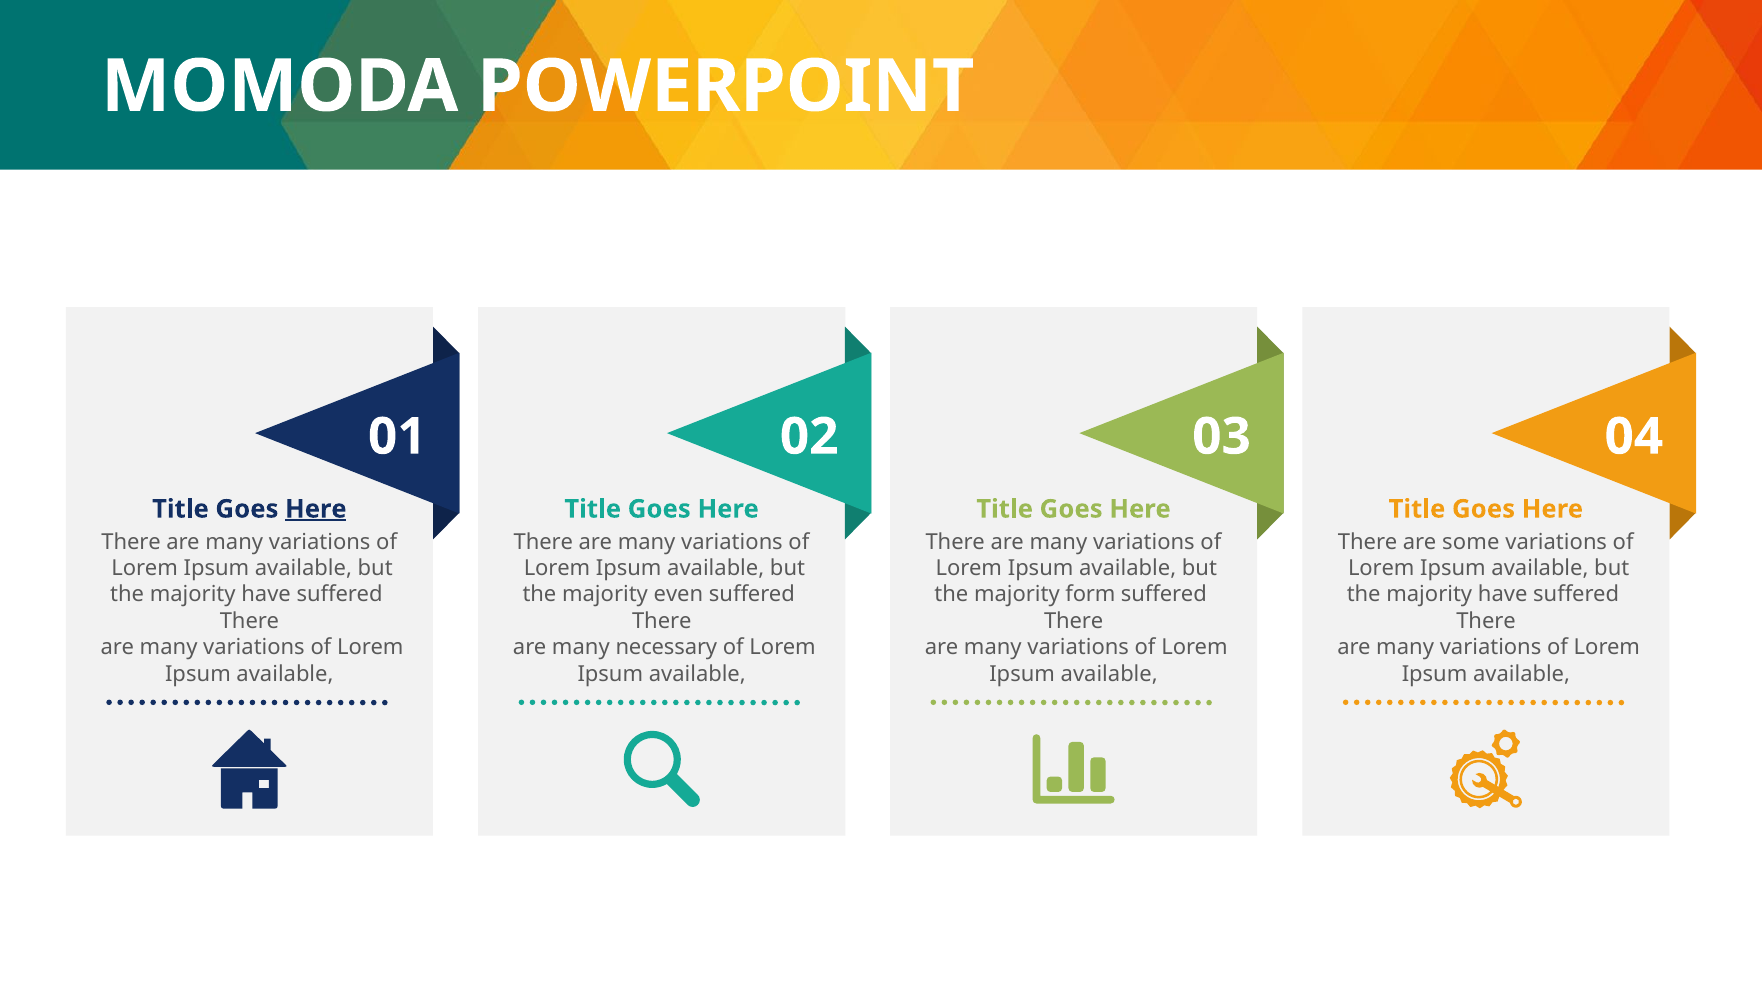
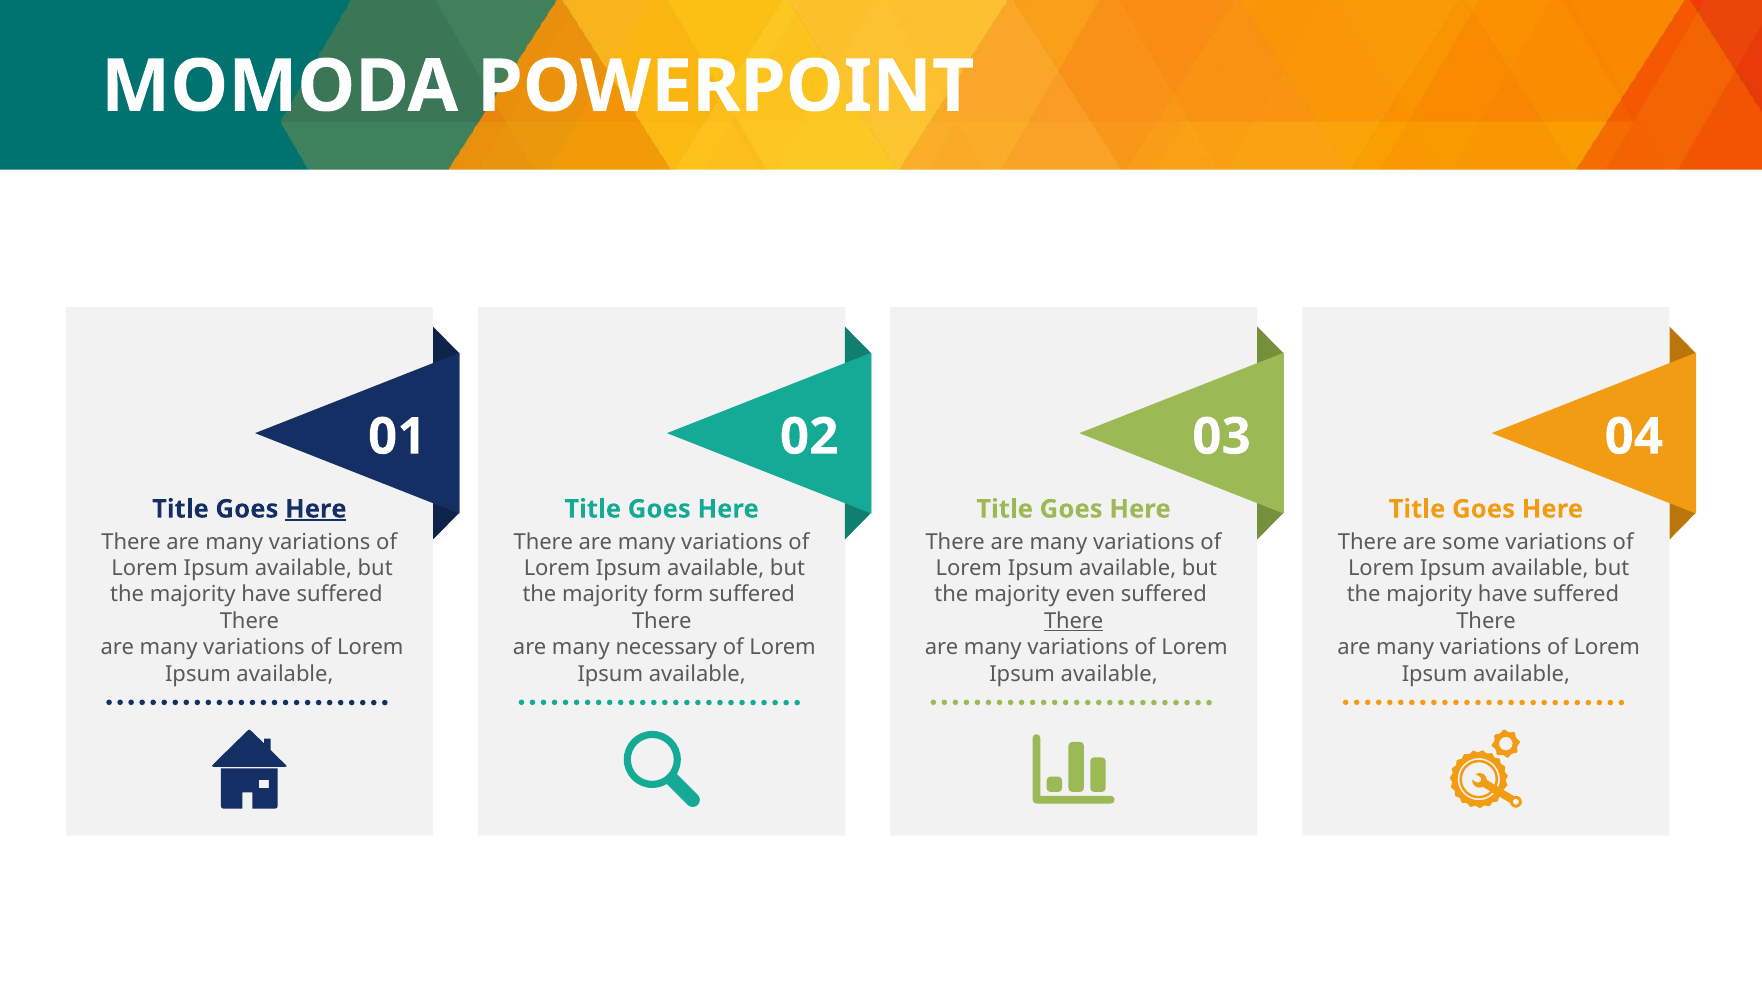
even: even -> form
form: form -> even
There at (1074, 621) underline: none -> present
